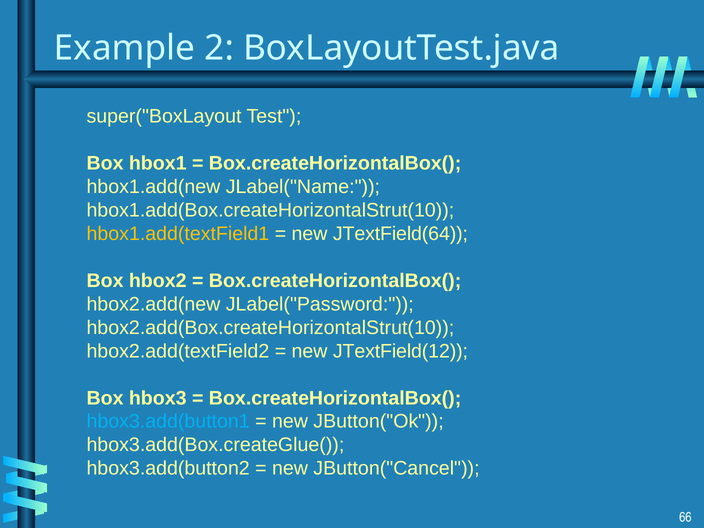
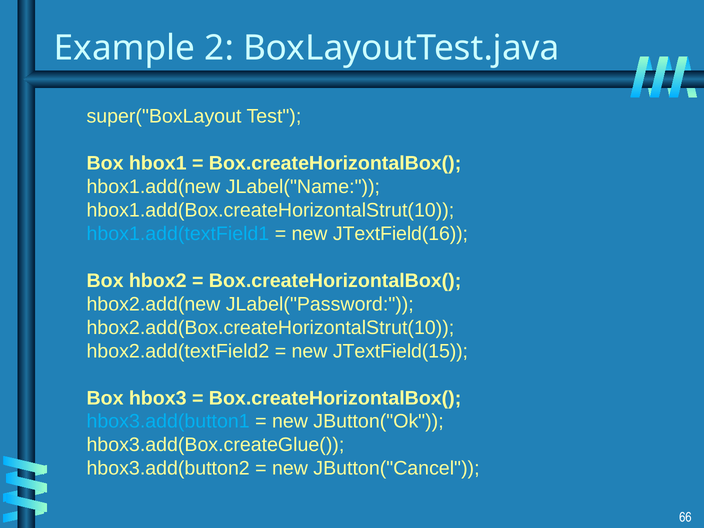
hbox1.add(textField1 colour: yellow -> light blue
JTextField(64: JTextField(64 -> JTextField(16
JTextField(12: JTextField(12 -> JTextField(15
